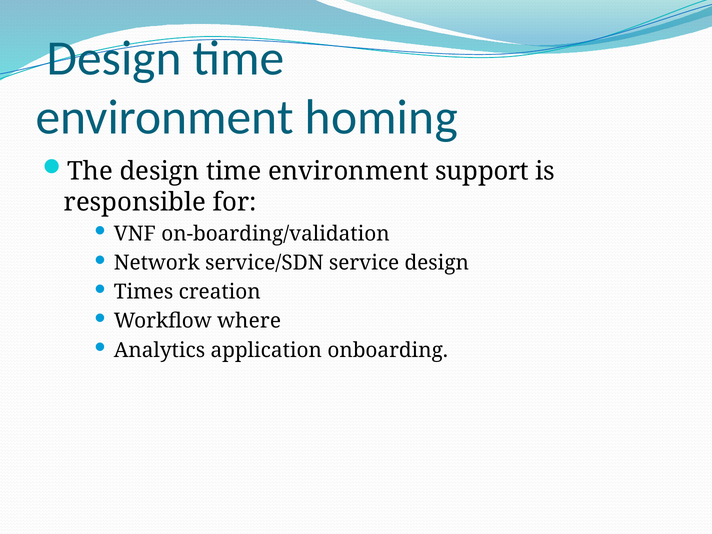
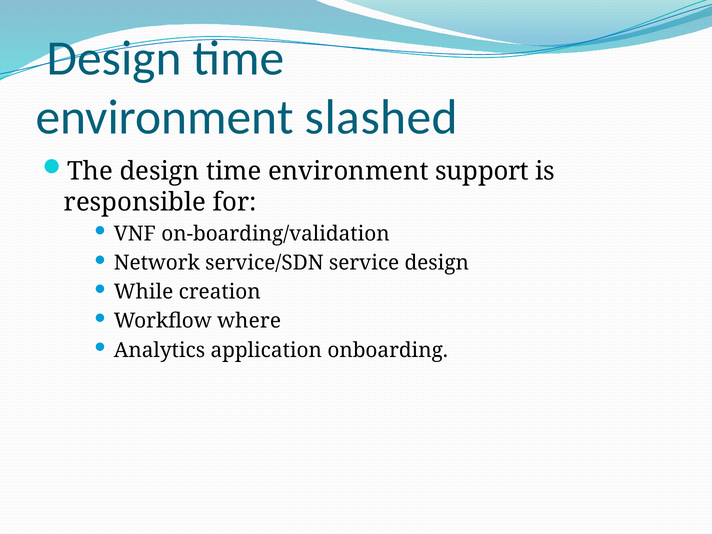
homing: homing -> slashed
Times: Times -> While
